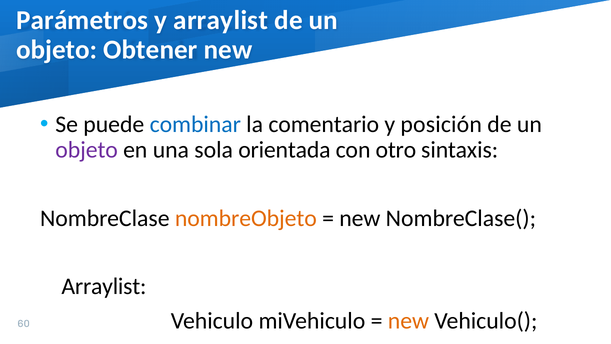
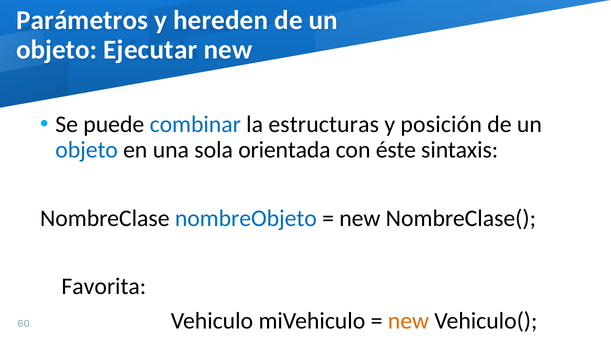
y arraylist: arraylist -> hereden
Obtener: Obtener -> Ejecutar
comentario: comentario -> estructuras
objeto at (87, 150) colour: purple -> blue
otro: otro -> éste
nombreObjeto colour: orange -> blue
Arraylist at (104, 286): Arraylist -> Favorita
